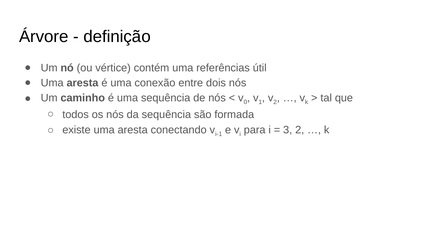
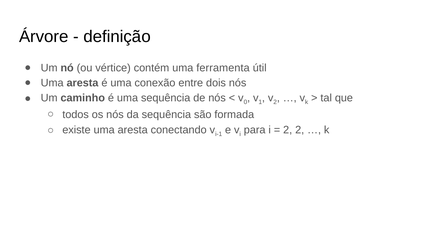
referências: referências -> ferramenta
3 at (288, 130): 3 -> 2
